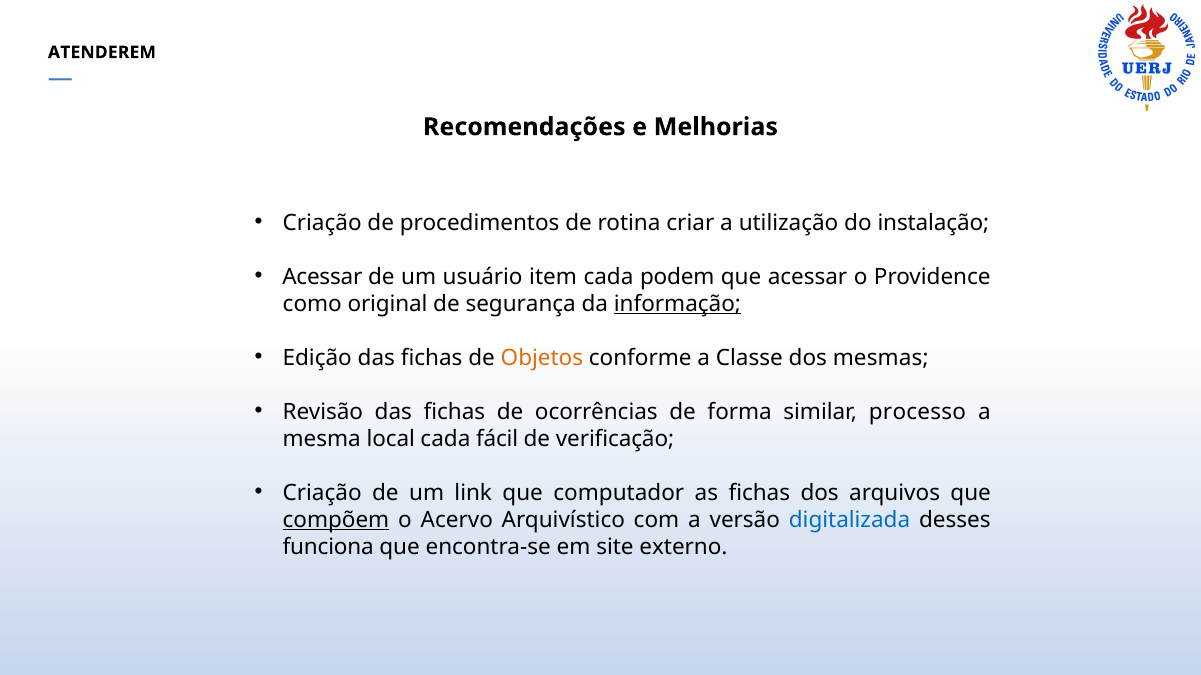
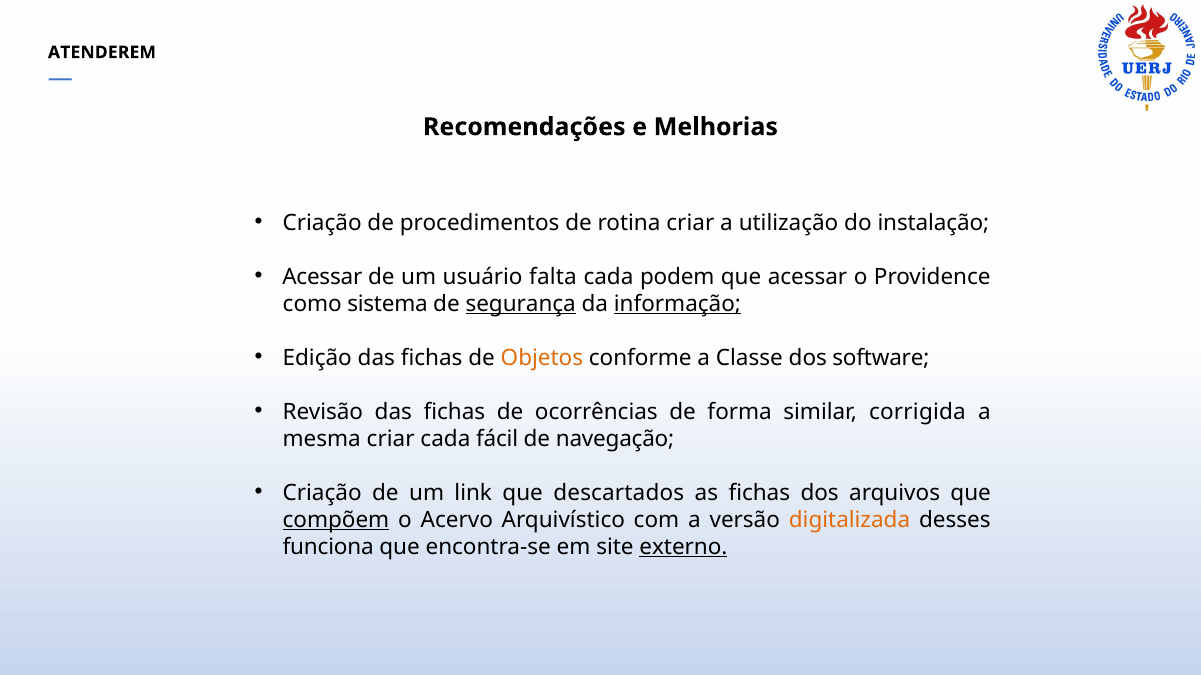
item: item -> falta
original: original -> sistema
segurança underline: none -> present
mesmas: mesmas -> software
processo: processo -> corrigida
mesma local: local -> criar
verificação: verificação -> navegação
computador: computador -> descartados
digitalizada colour: blue -> orange
externo underline: none -> present
